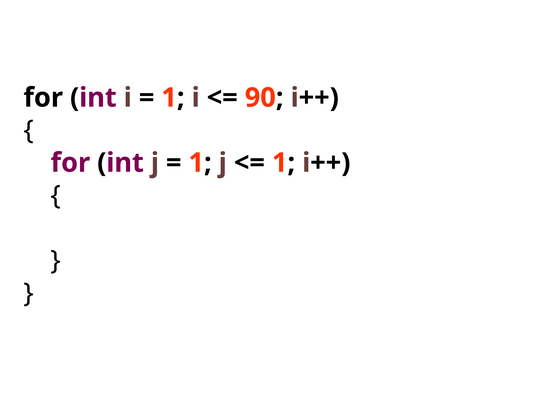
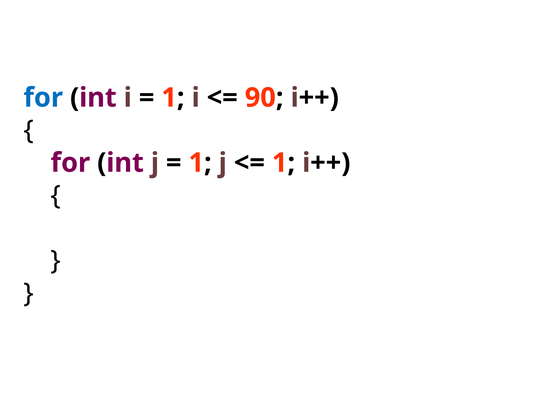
for at (43, 98) colour: black -> blue
